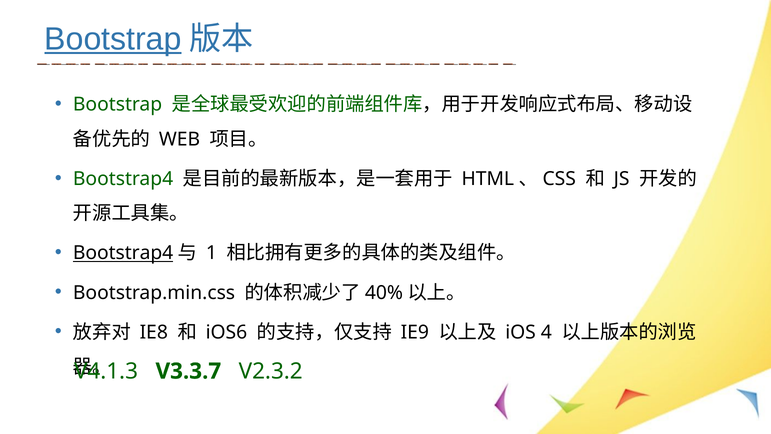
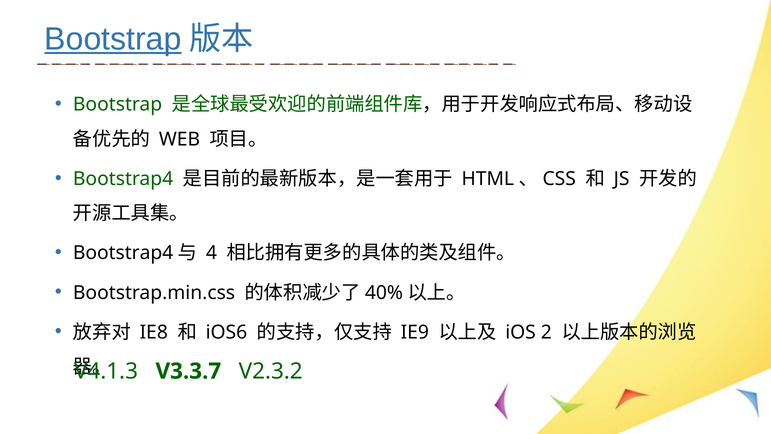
Bootstrap4 at (123, 253) underline: present -> none
1: 1 -> 4
4: 4 -> 2
